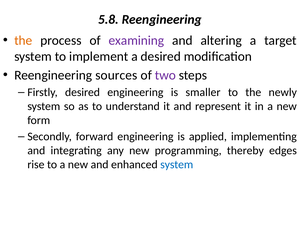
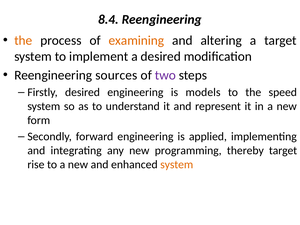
5.8: 5.8 -> 8.4
examining colour: purple -> orange
smaller: smaller -> models
newly: newly -> speed
thereby edges: edges -> target
system at (177, 165) colour: blue -> orange
